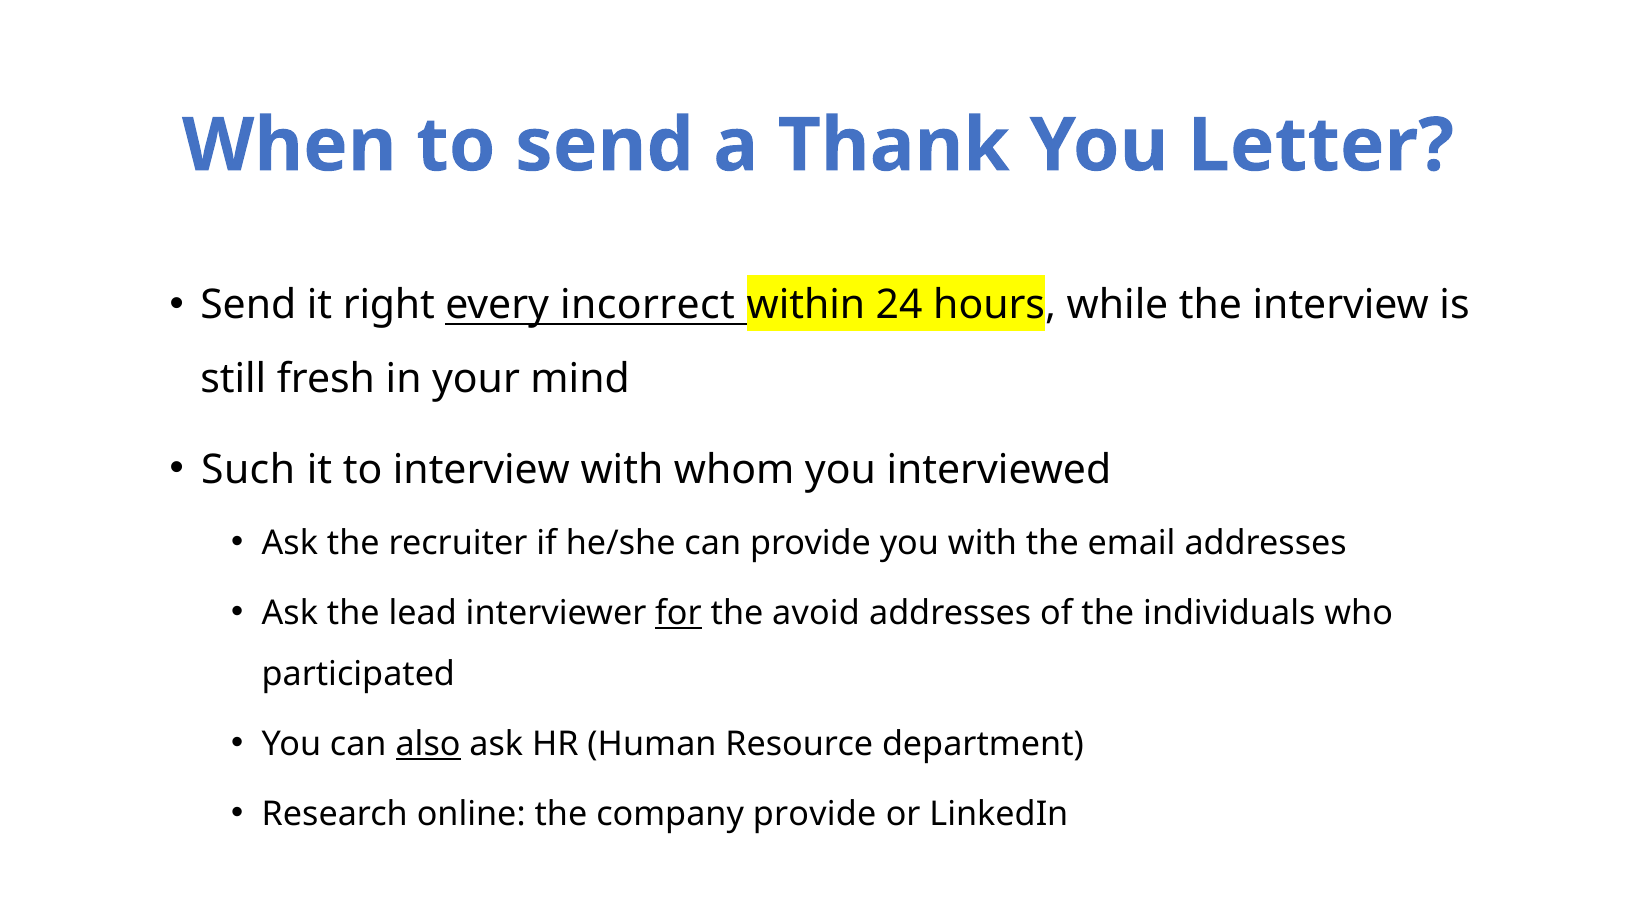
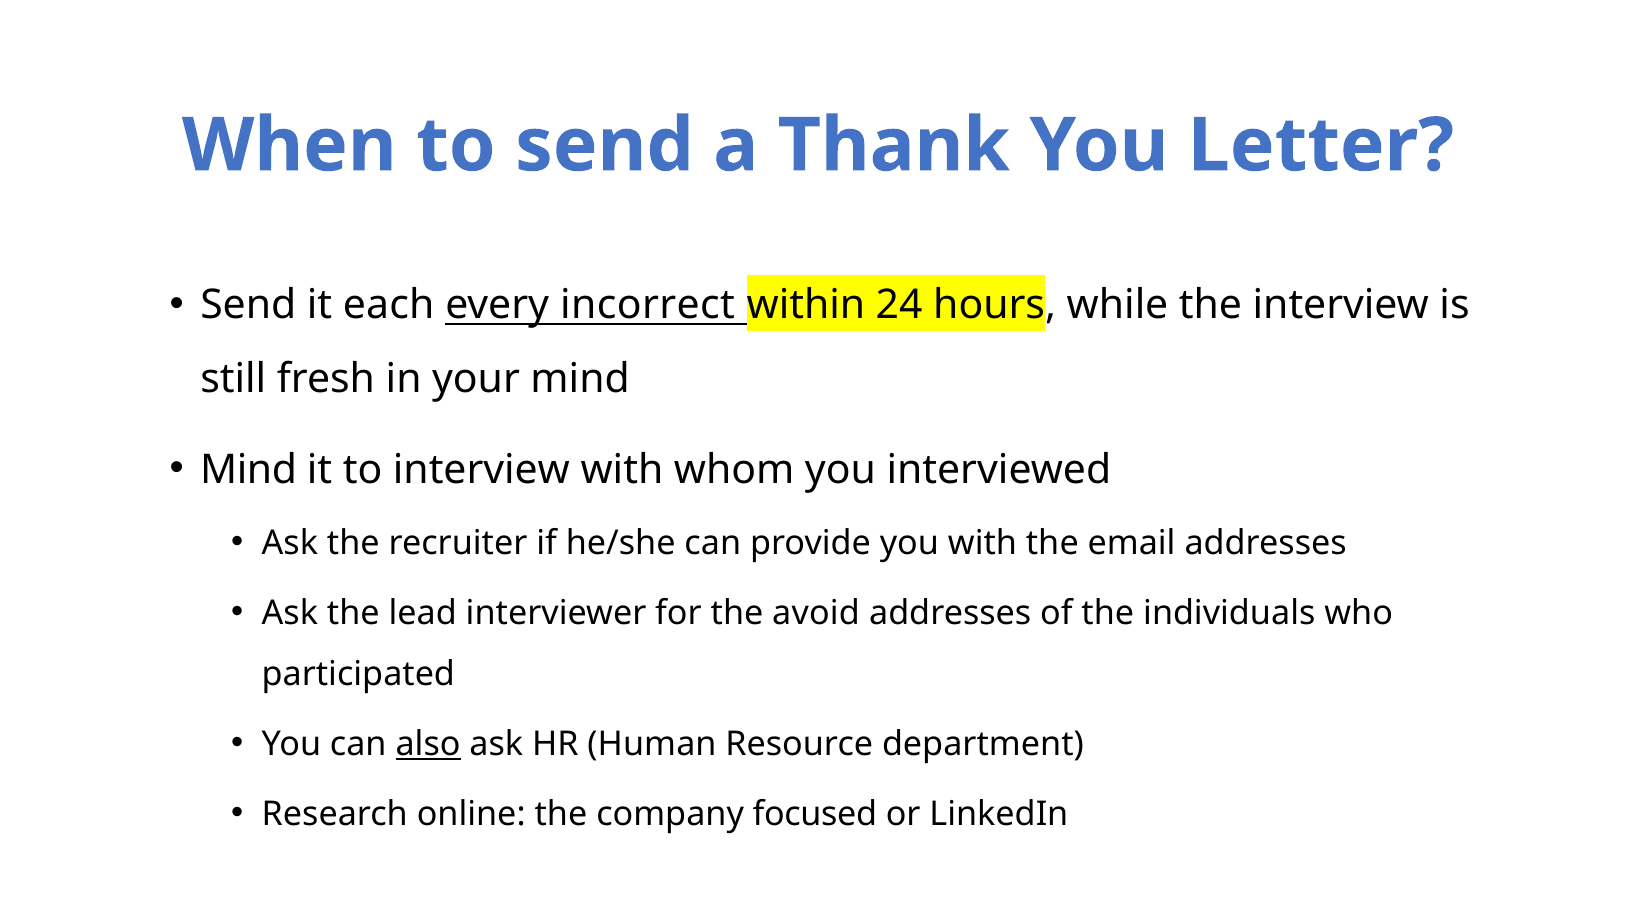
right: right -> each
Such at (248, 470): Such -> Mind
for underline: present -> none
company provide: provide -> focused
